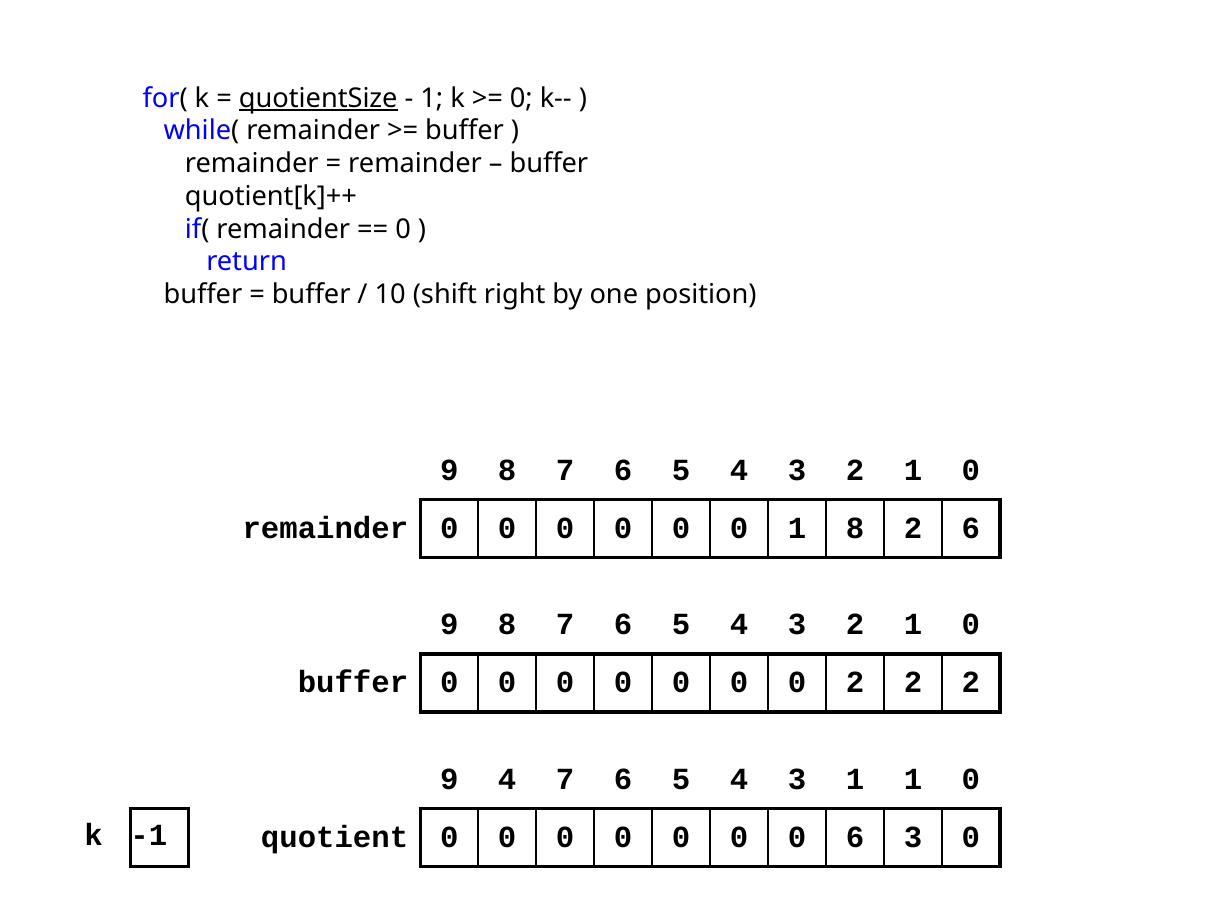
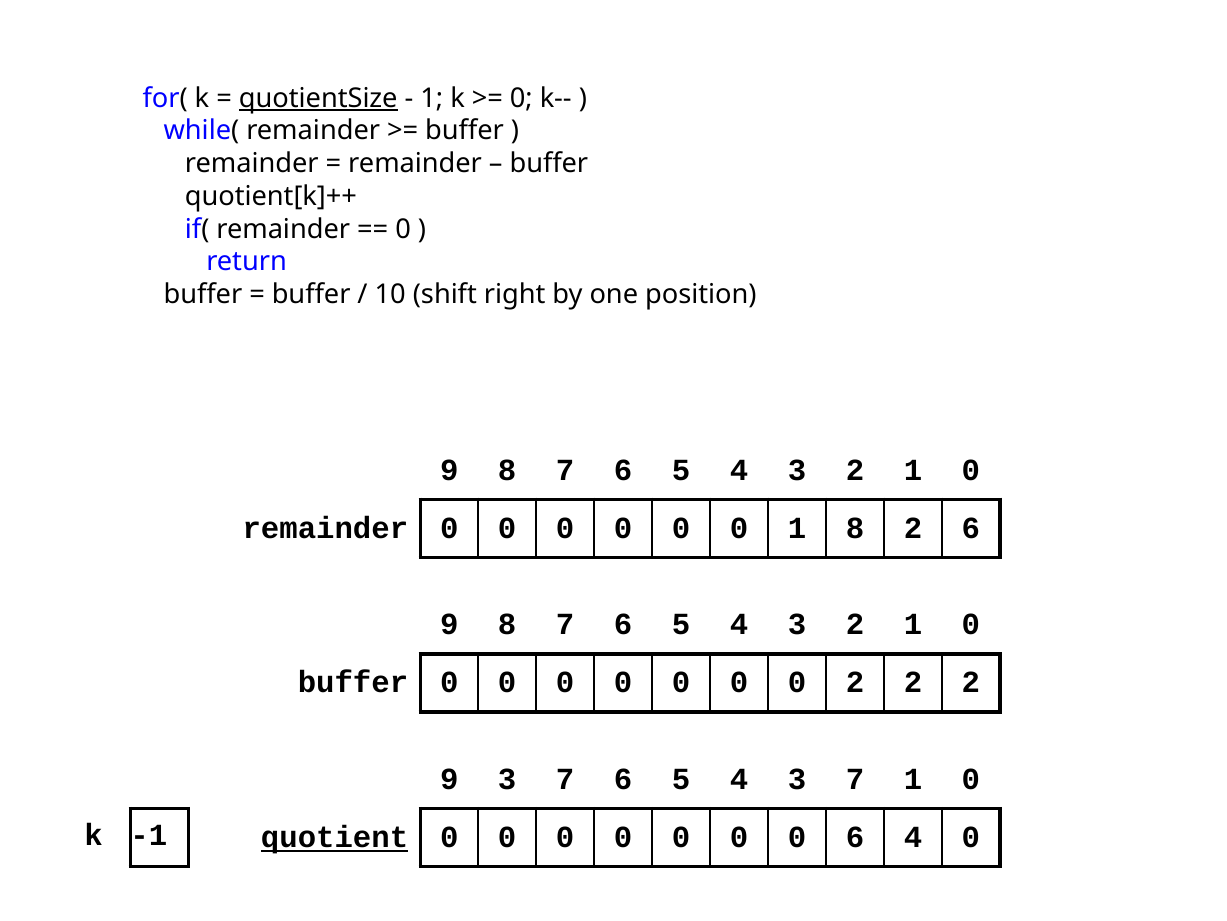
9 4: 4 -> 3
4 3 1: 1 -> 7
quotient underline: none -> present
6 3: 3 -> 4
